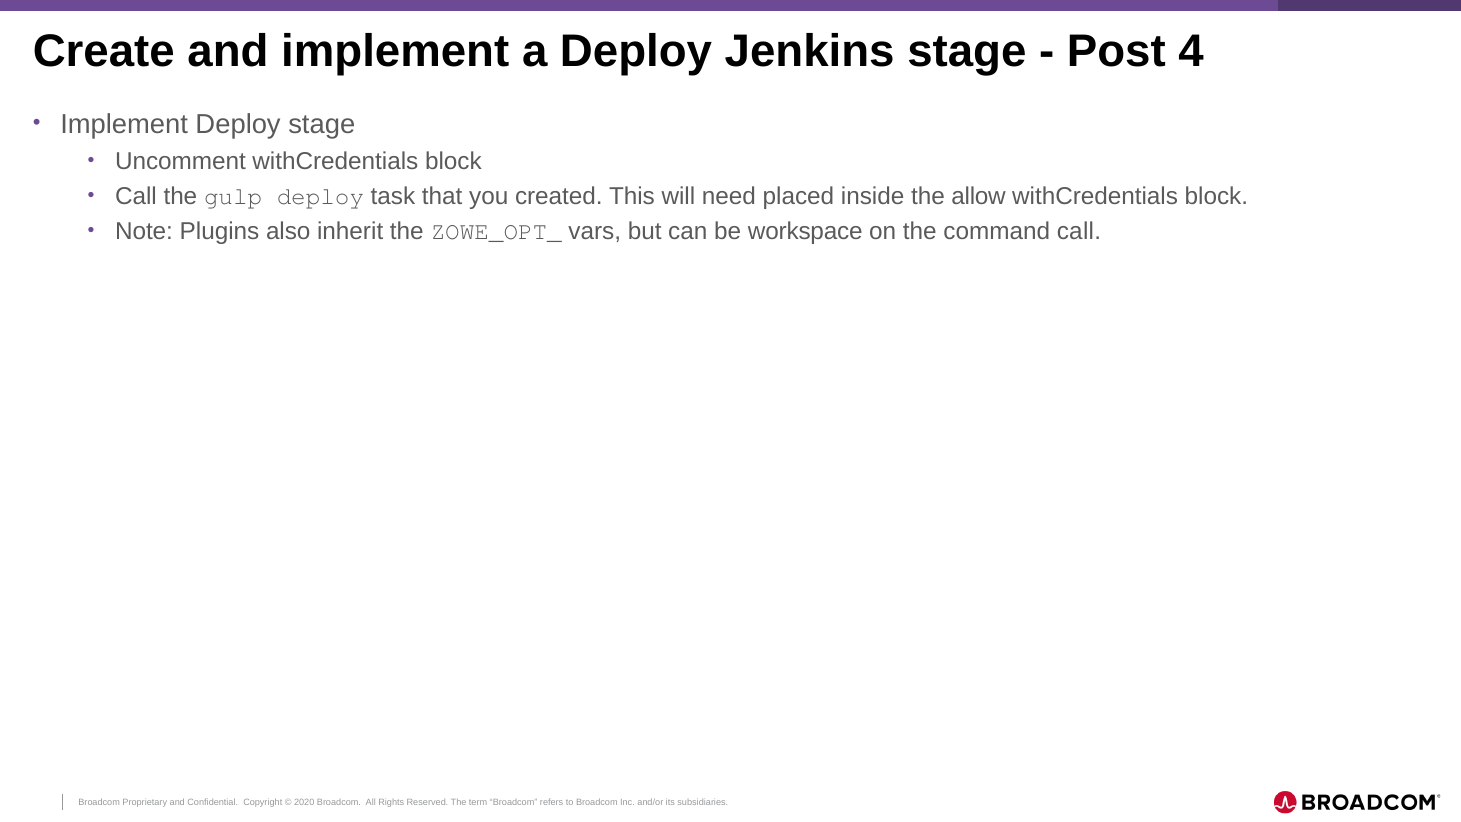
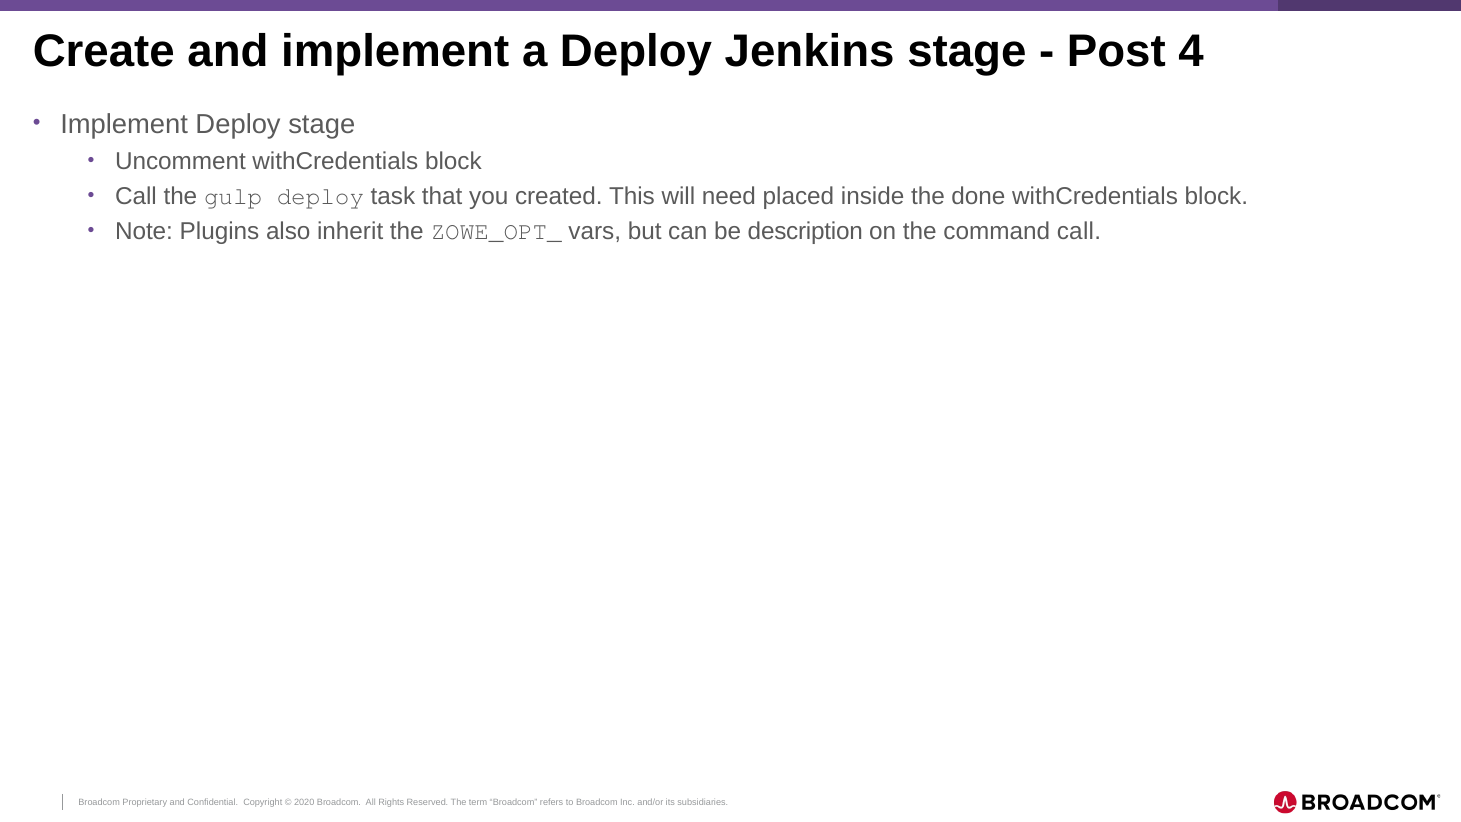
allow: allow -> done
workspace: workspace -> description
